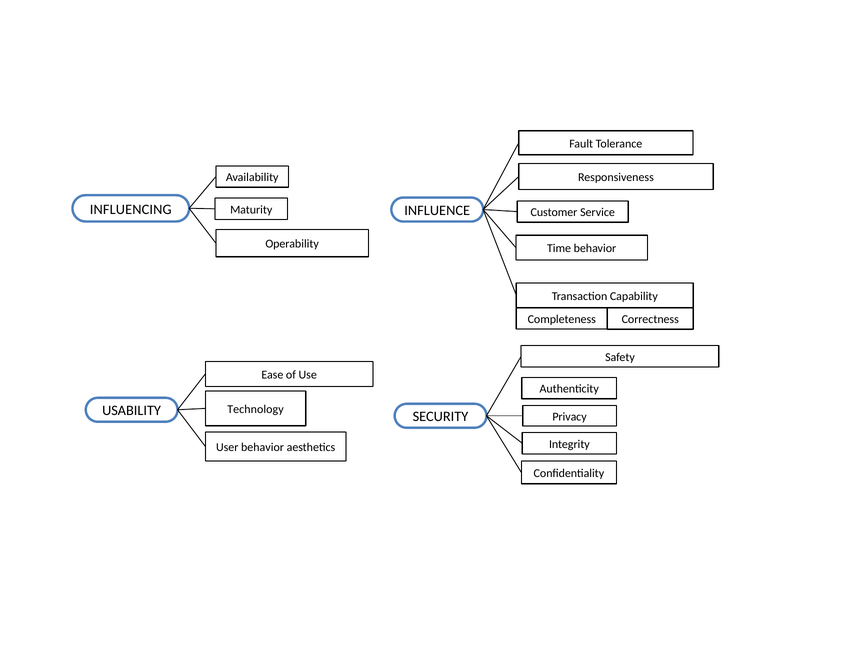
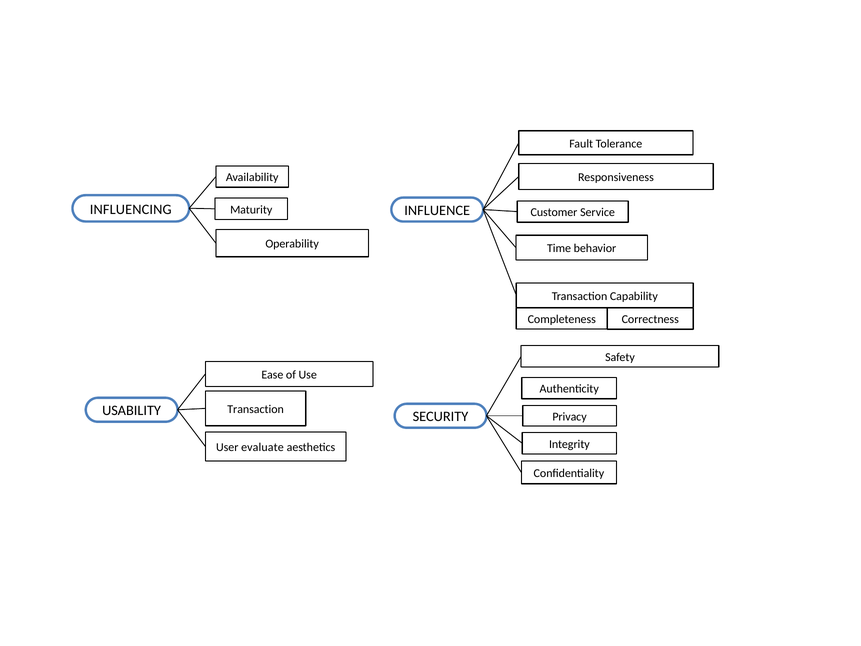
Technology at (256, 409): Technology -> Transaction
User behavior: behavior -> evaluate
